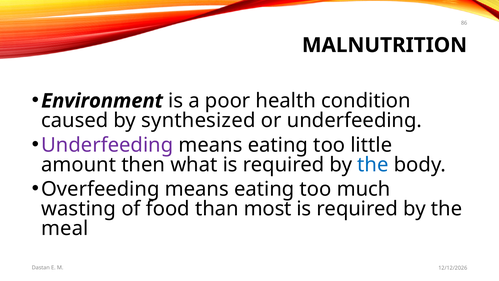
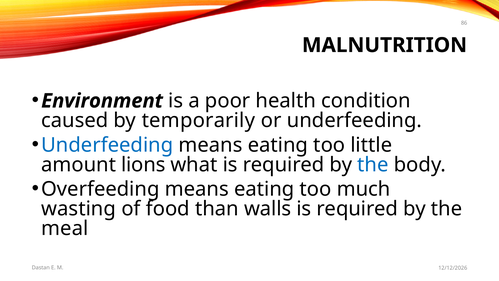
synthesized: synthesized -> temporarily
Underfeeding at (107, 145) colour: purple -> blue
then: then -> lions
most: most -> walls
